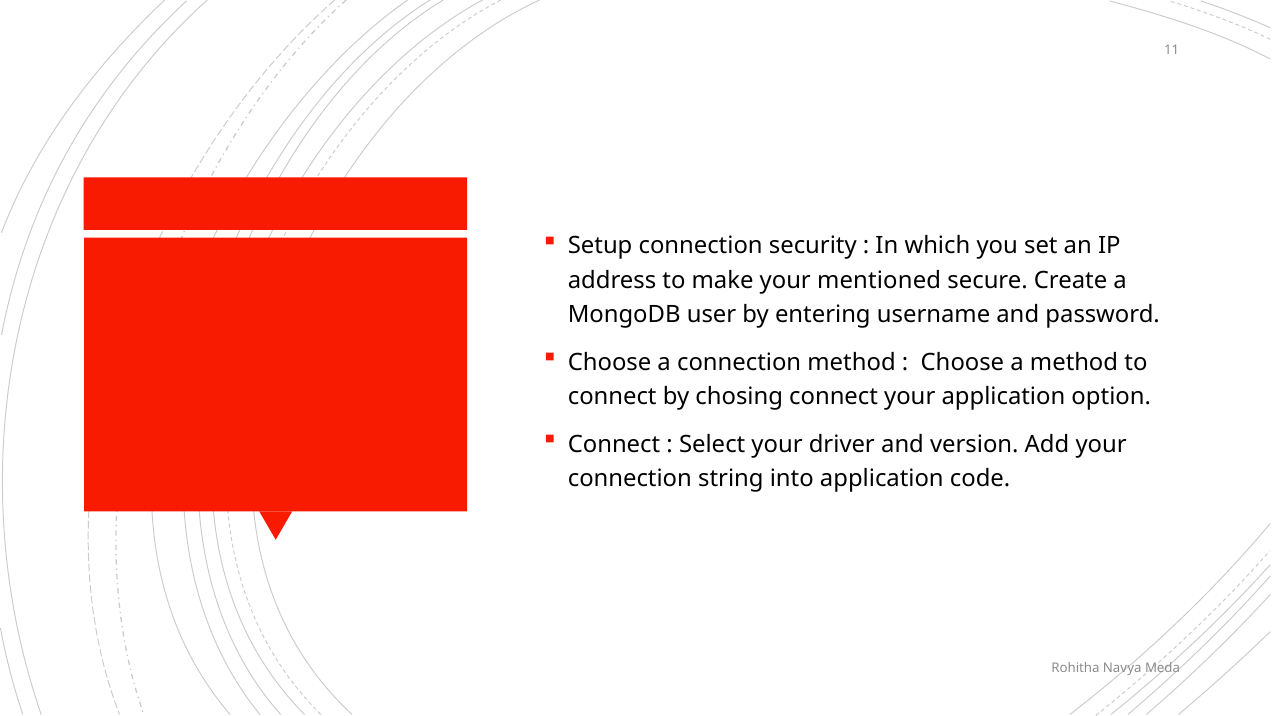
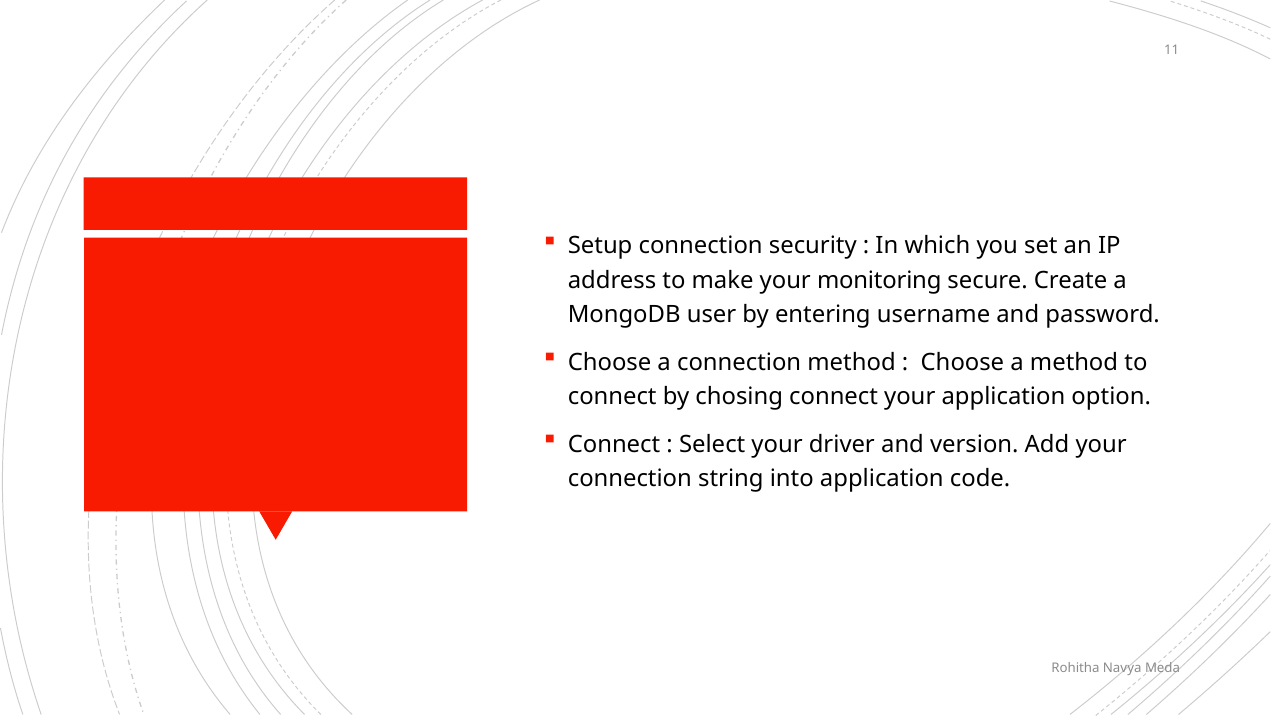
mentioned: mentioned -> monitoring
